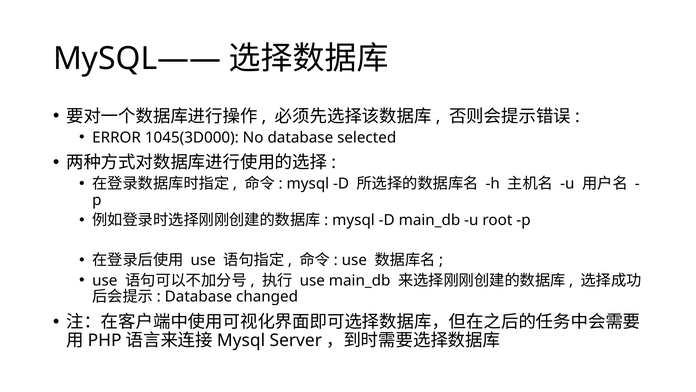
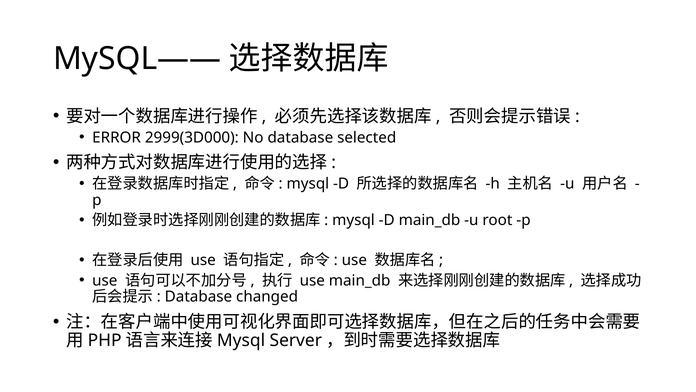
1045(3D000: 1045(3D000 -> 2999(3D000
